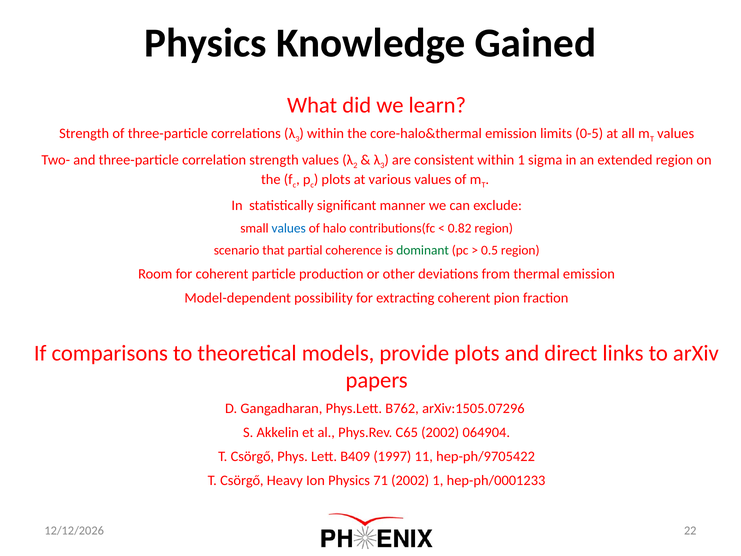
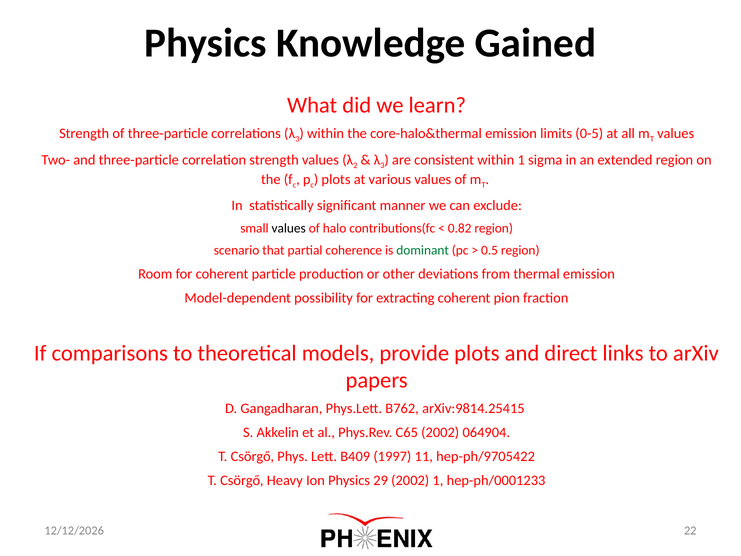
values at (289, 228) colour: blue -> black
arXiv:1505.07296: arXiv:1505.07296 -> arXiv:9814.25415
71: 71 -> 29
